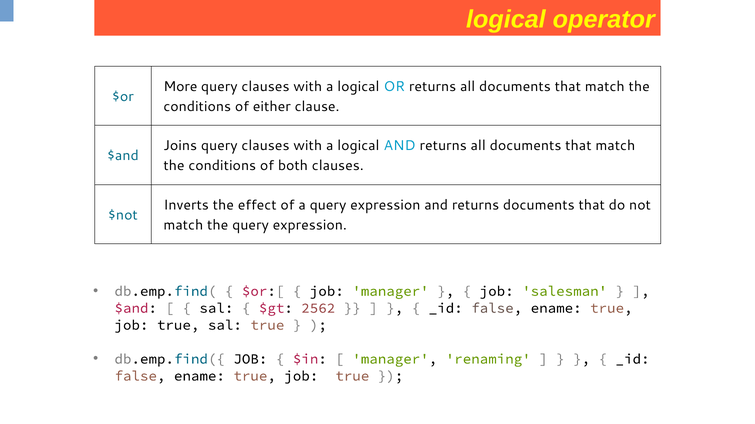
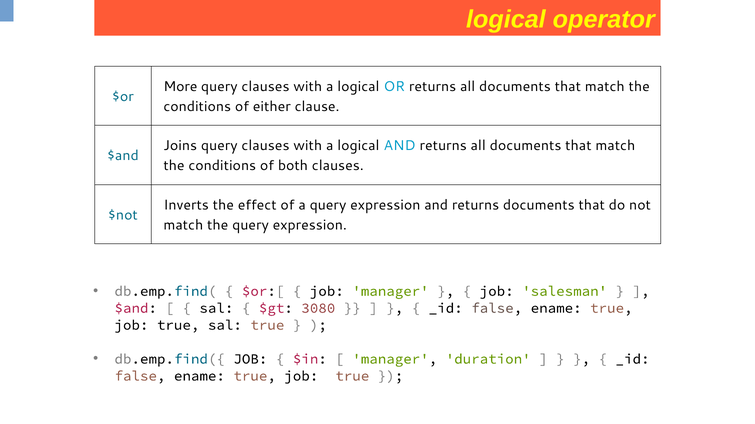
2562: 2562 -> 3080
renaming: renaming -> duration
